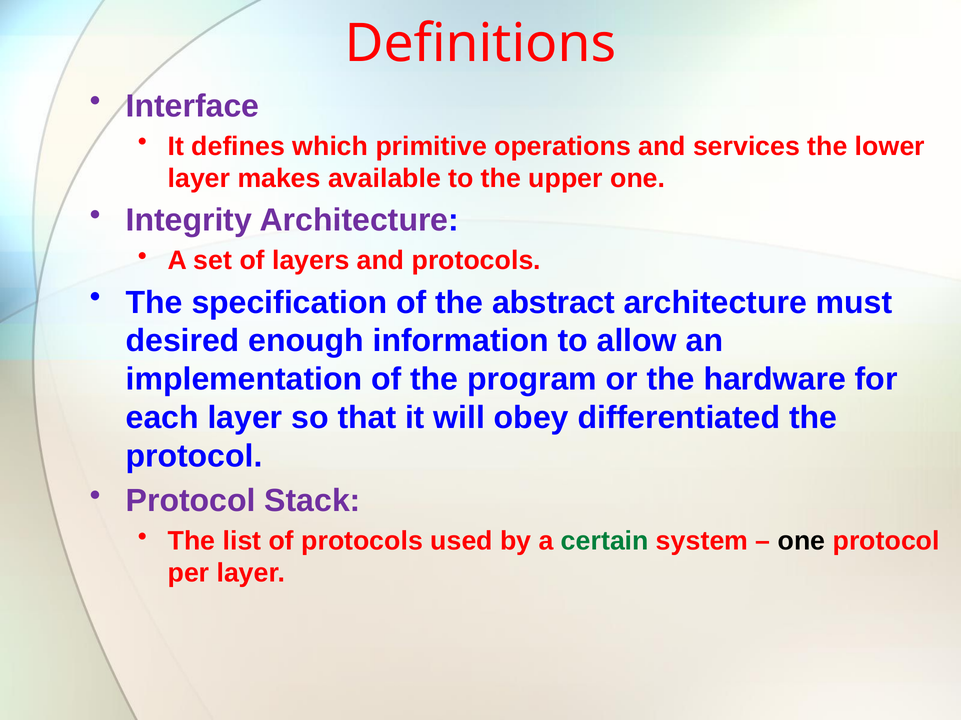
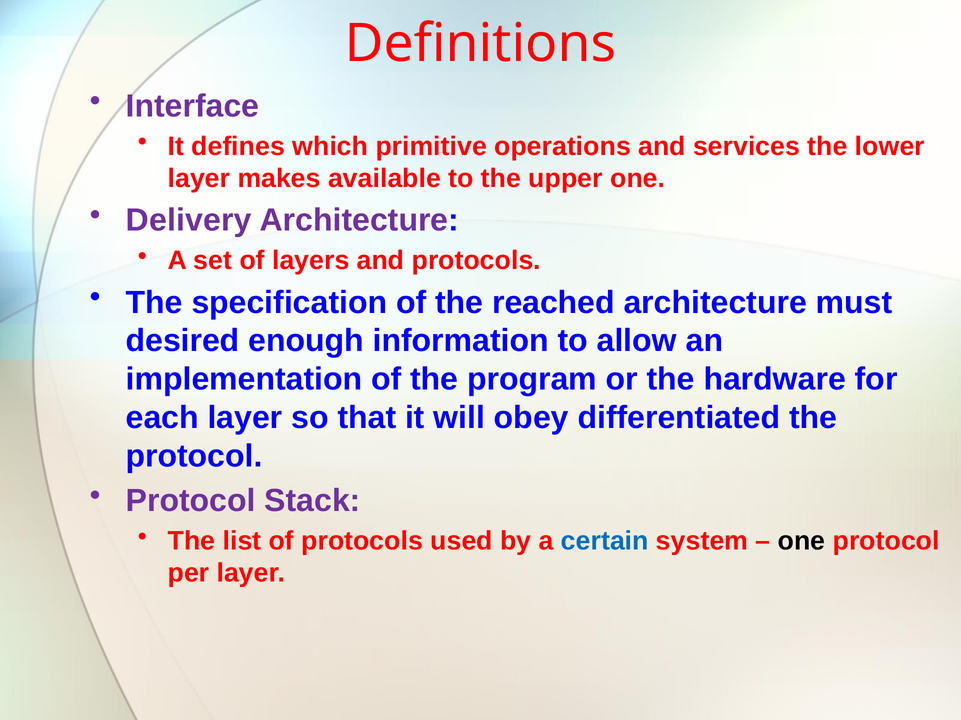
Integrity: Integrity -> Delivery
abstract: abstract -> reached
certain colour: green -> blue
